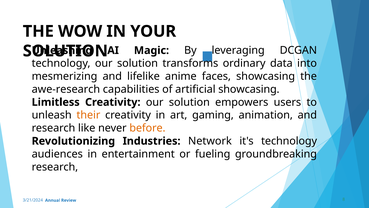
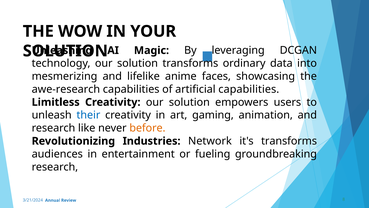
artificial showcasing: showcasing -> capabilities
their colour: orange -> blue
it's technology: technology -> transforms
